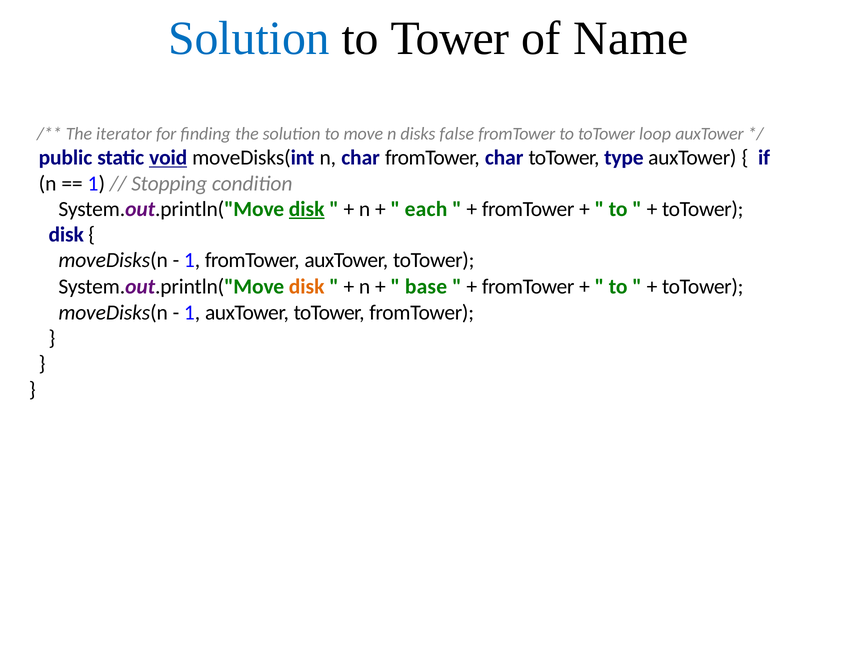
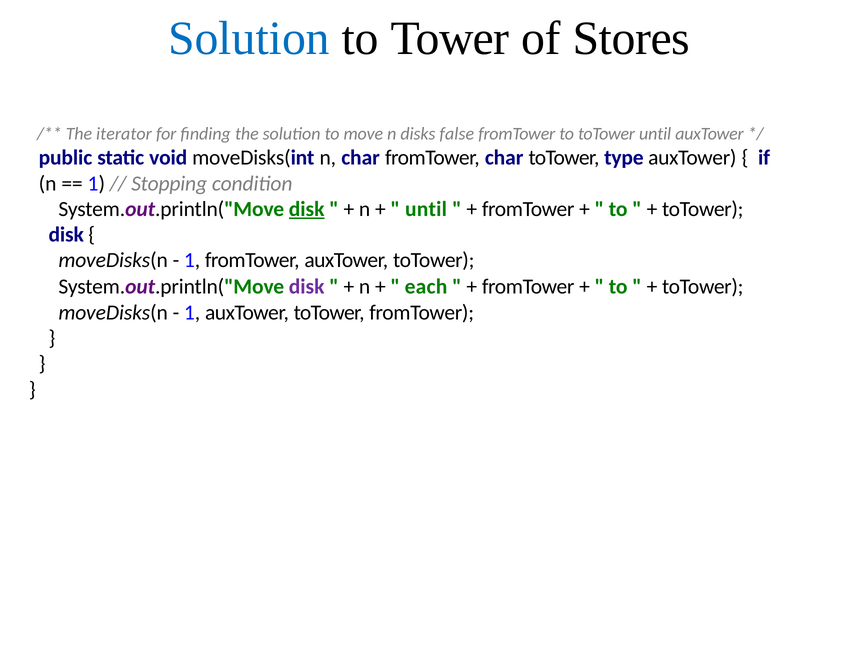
Name: Name -> Stores
toTower loop: loop -> until
void underline: present -> none
each at (426, 209): each -> until
disk at (307, 287) colour: orange -> purple
base: base -> each
